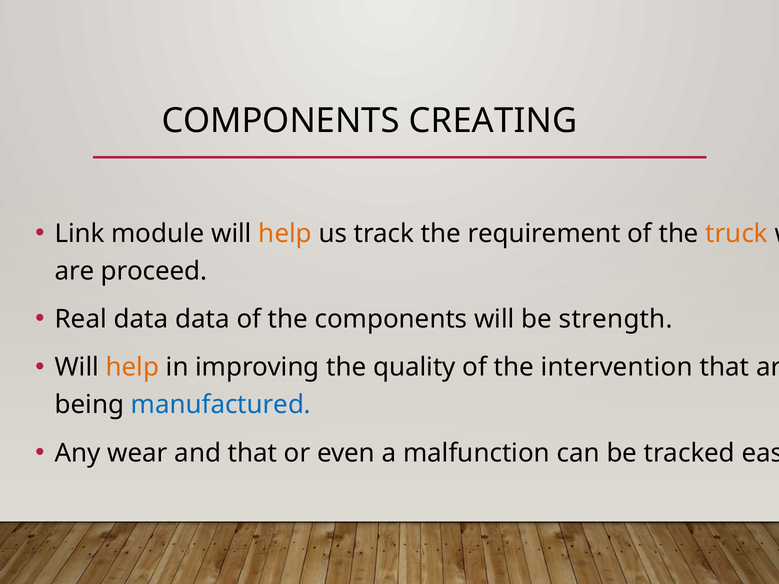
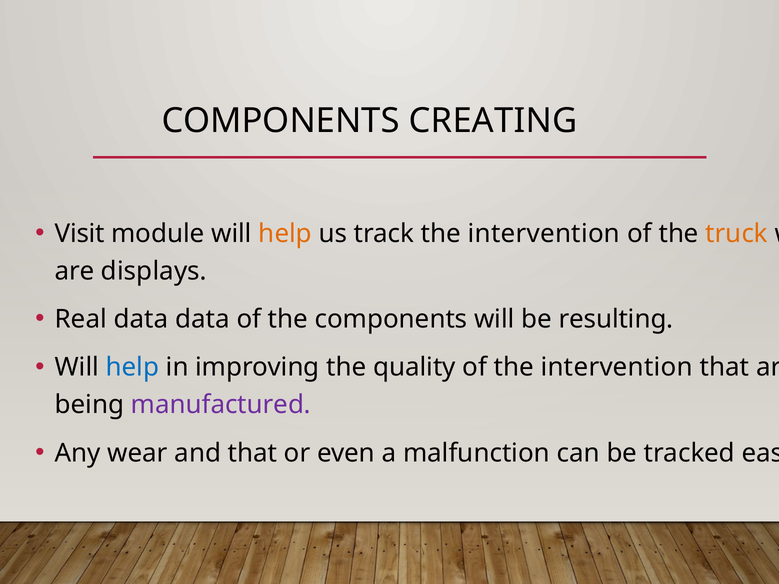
Link: Link -> Visit
track the requirement: requirement -> intervention
proceed: proceed -> displays
strength: strength -> resulting
help at (132, 368) colour: orange -> blue
manufactured colour: blue -> purple
